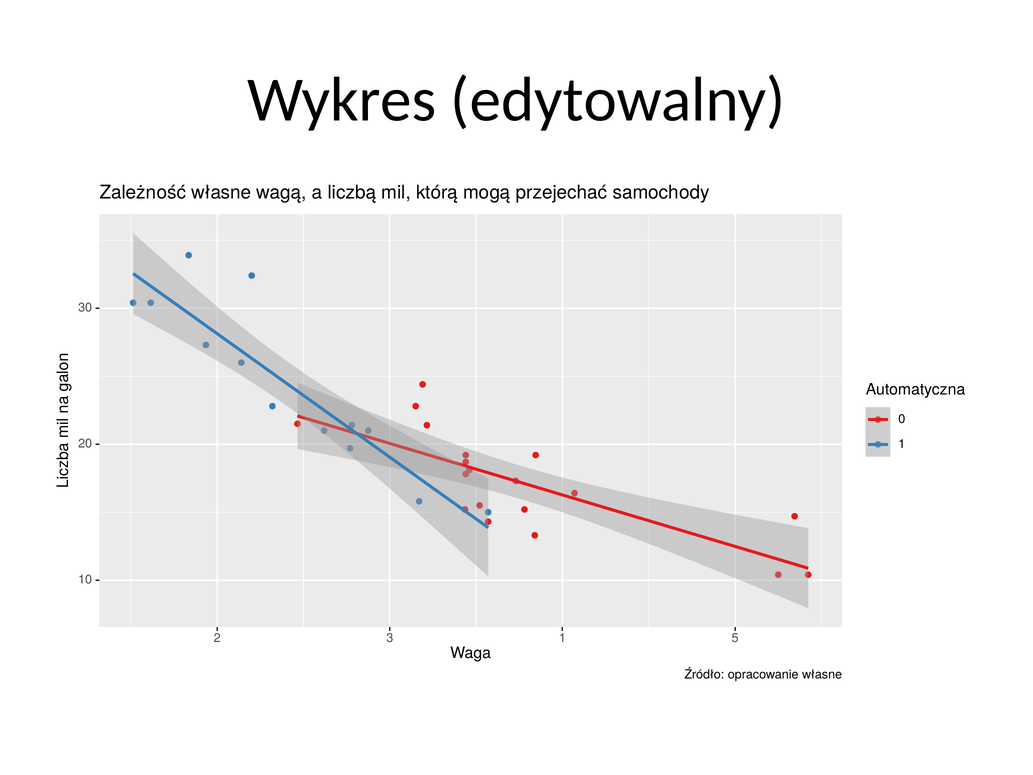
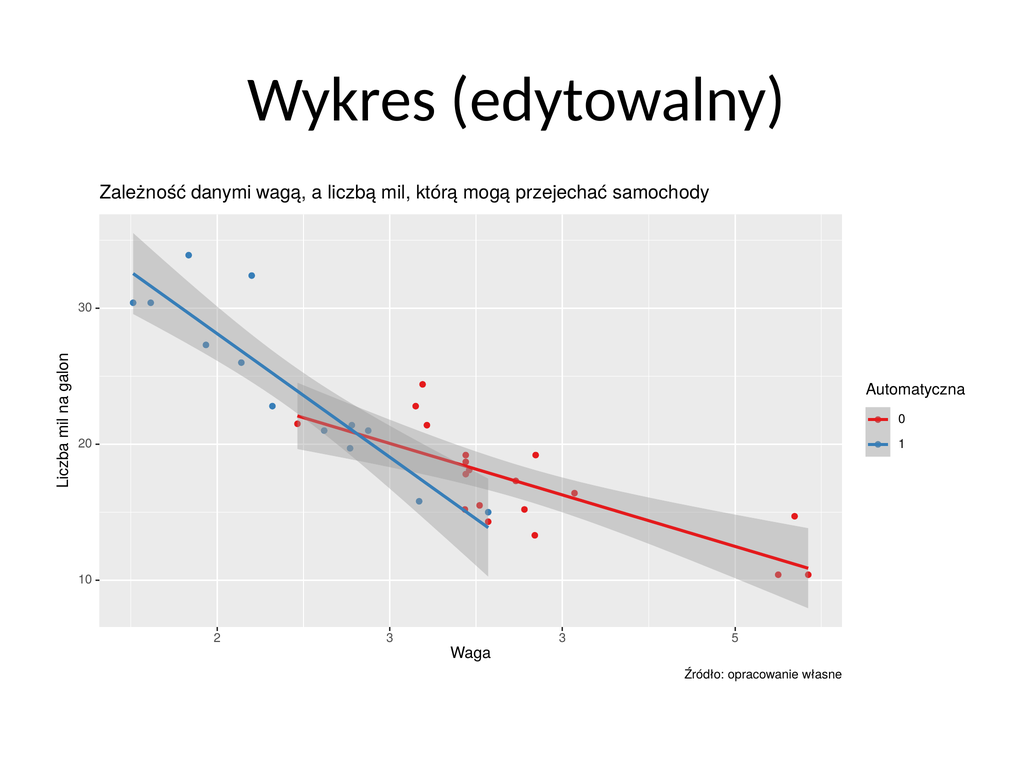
Zależność własne: własne -> danymi
3 1: 1 -> 3
